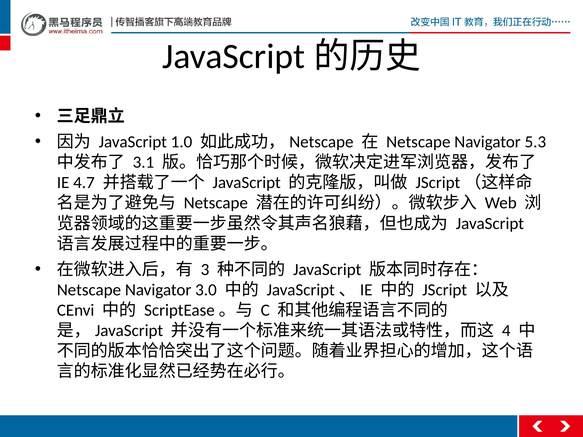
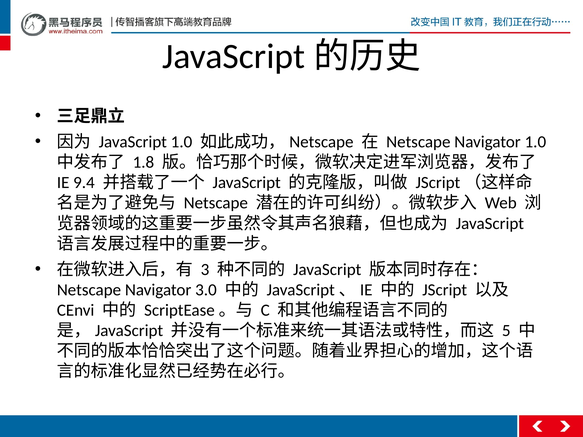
Navigator 5.3: 5.3 -> 1.0
3.1: 3.1 -> 1.8
4.7: 4.7 -> 9.4
4: 4 -> 5
